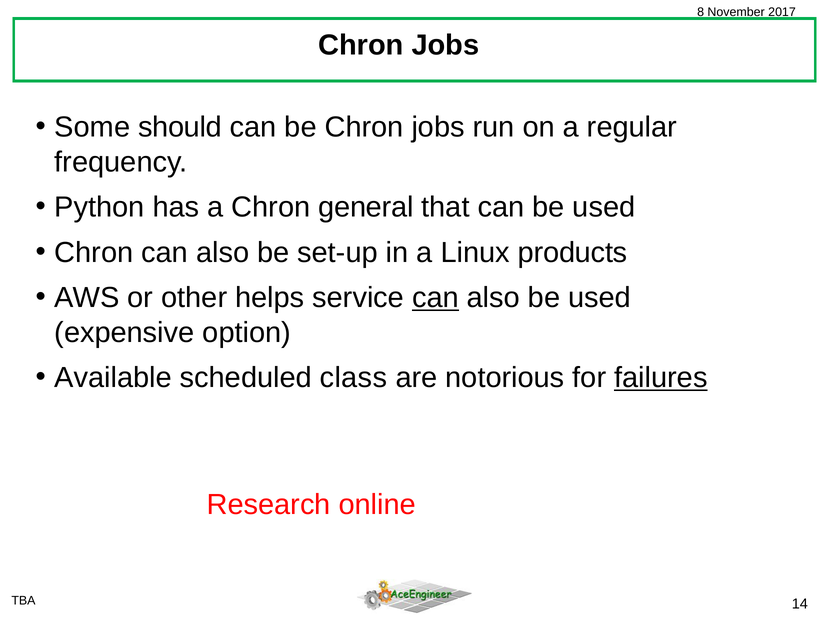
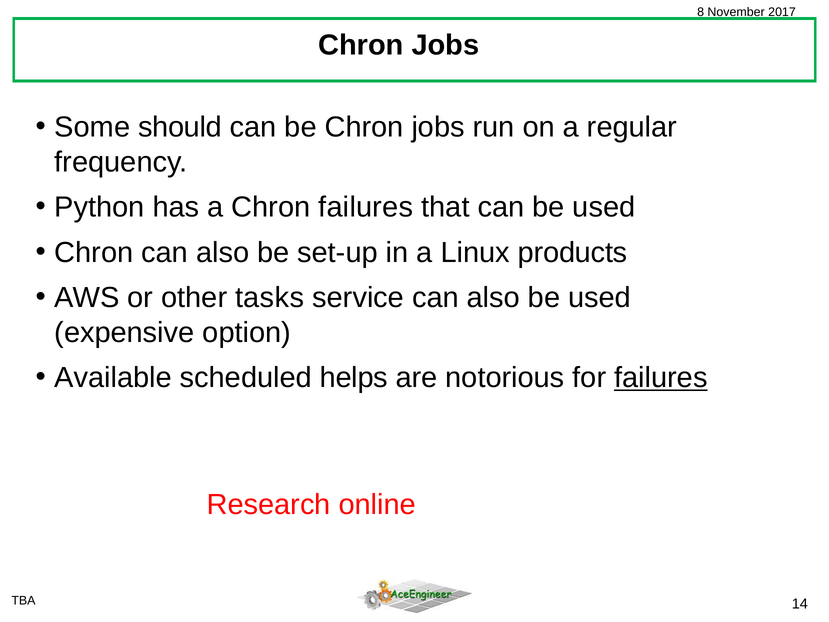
Chron general: general -> failures
helps: helps -> tasks
can at (435, 298) underline: present -> none
class: class -> helps
